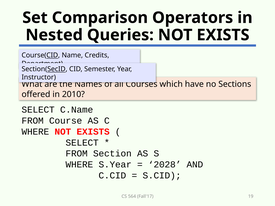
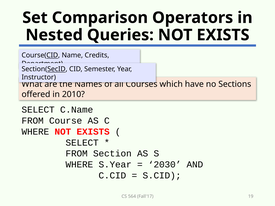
2028: 2028 -> 2030
